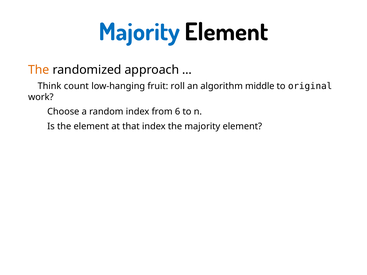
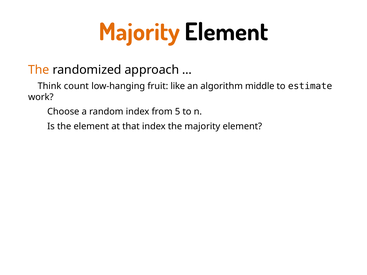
Majority at (139, 32) colour: blue -> orange
roll: roll -> like
original: original -> estimate
6: 6 -> 5
